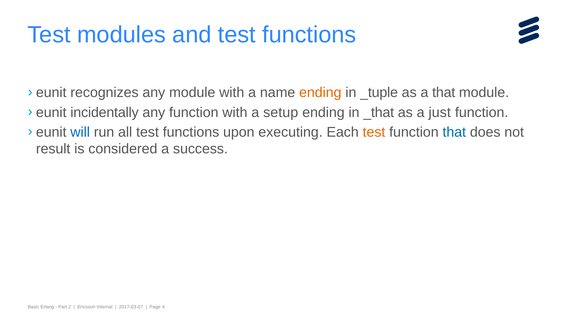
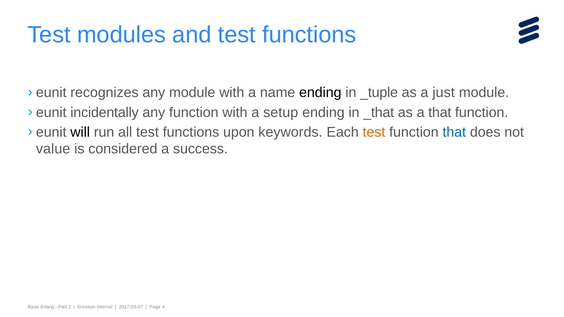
ending at (320, 93) colour: orange -> black
a that: that -> just
a just: just -> that
will colour: blue -> black
executing: executing -> keywords
result: result -> value
